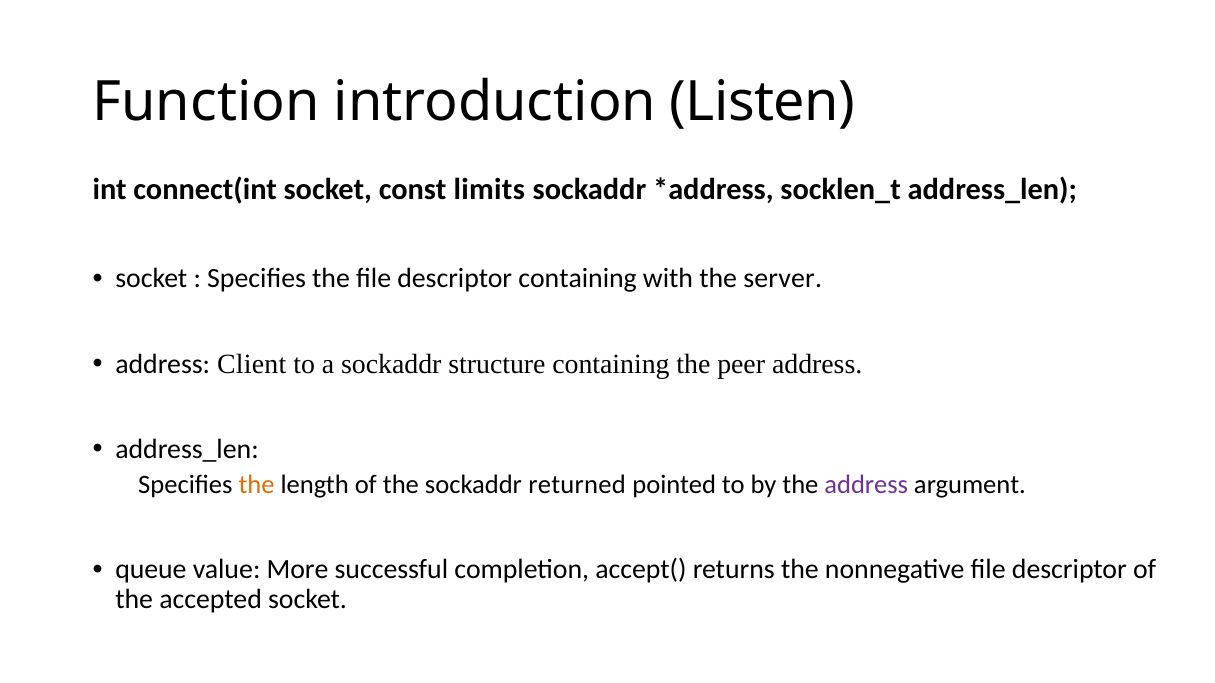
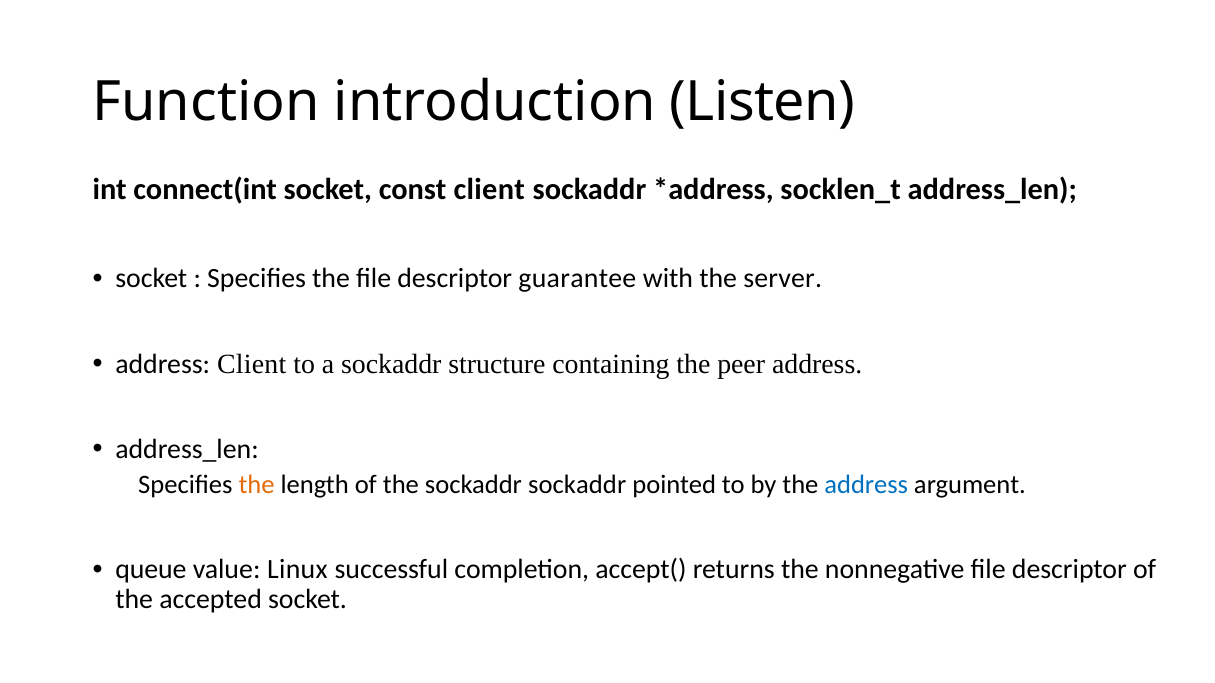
const limits: limits -> client
descriptor containing: containing -> guarantee
sockaddr returned: returned -> sockaddr
address at (866, 485) colour: purple -> blue
More: More -> Linux
